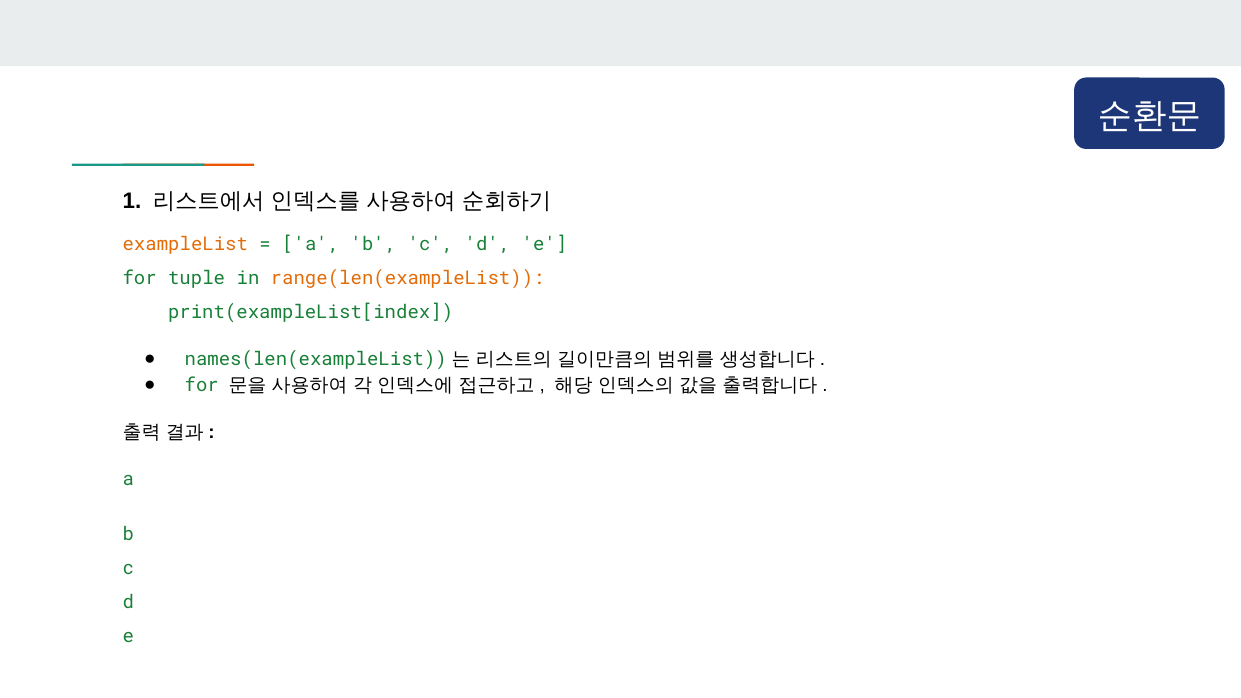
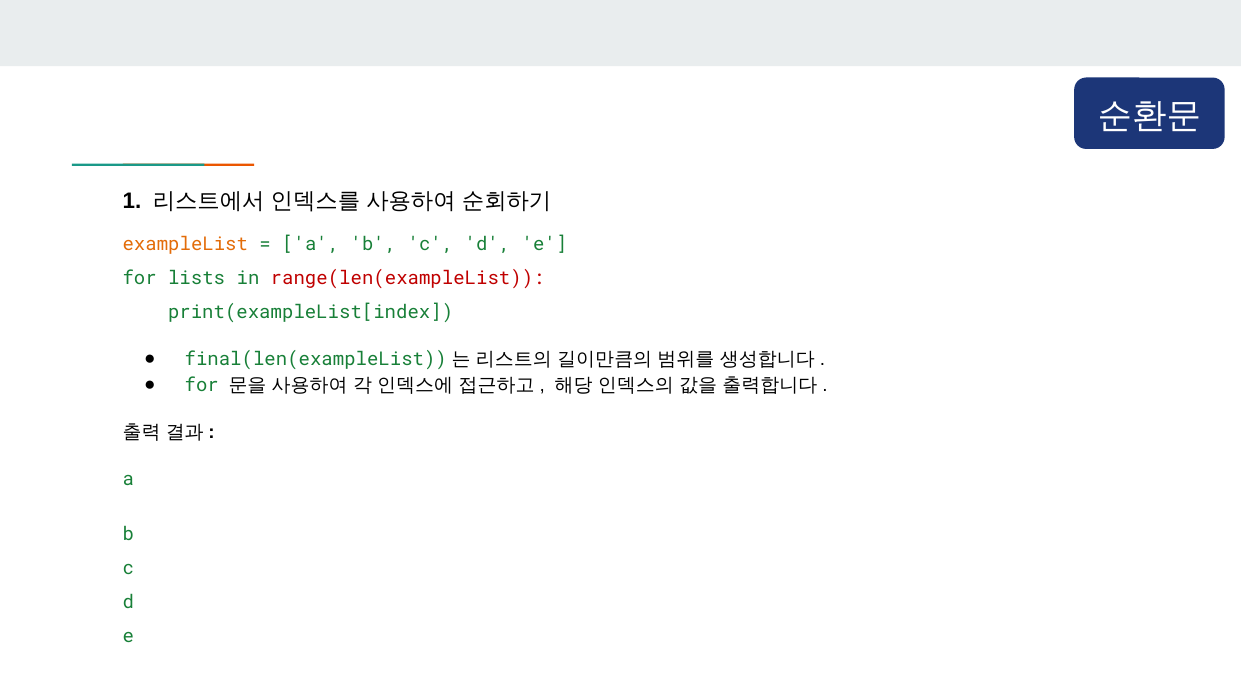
tuple: tuple -> lists
range(len(exampleList colour: orange -> red
names(len(exampleList: names(len(exampleList -> final(len(exampleList
